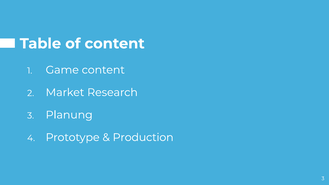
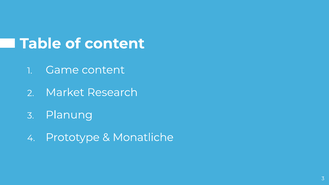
Production: Production -> Monatliche
